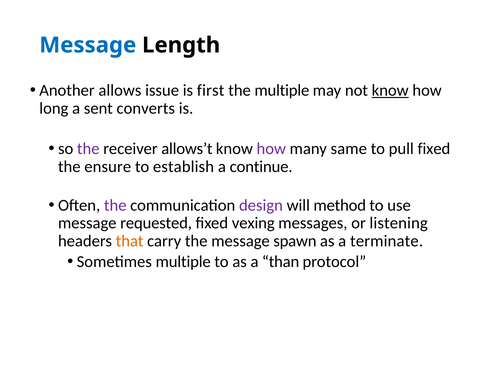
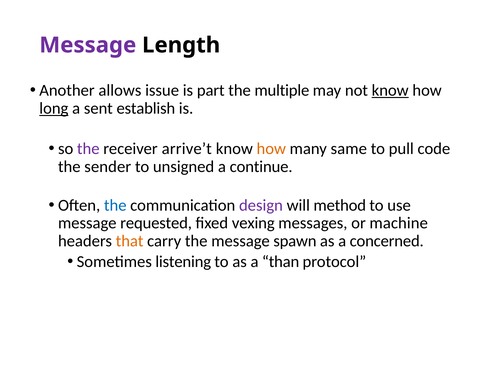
Message at (88, 45) colour: blue -> purple
first: first -> part
long underline: none -> present
converts: converts -> establish
allows’t: allows’t -> arrive’t
how at (271, 149) colour: purple -> orange
pull fixed: fixed -> code
ensure: ensure -> sender
establish: establish -> unsigned
the at (115, 205) colour: purple -> blue
listening: listening -> machine
terminate: terminate -> concerned
Sometimes multiple: multiple -> listening
